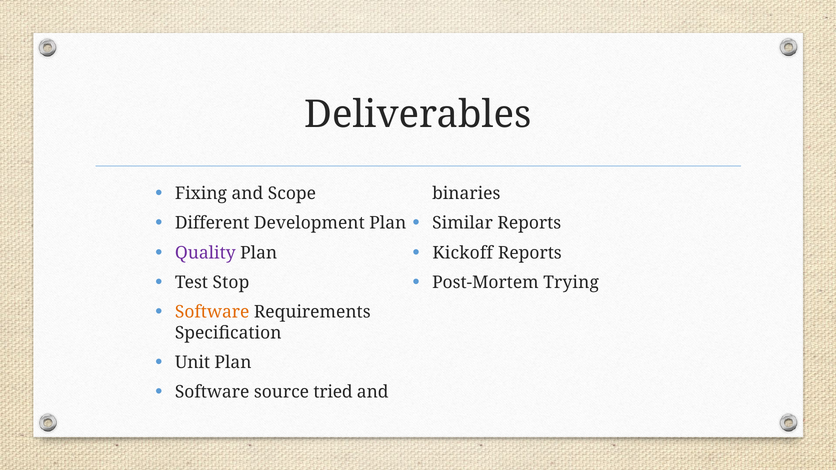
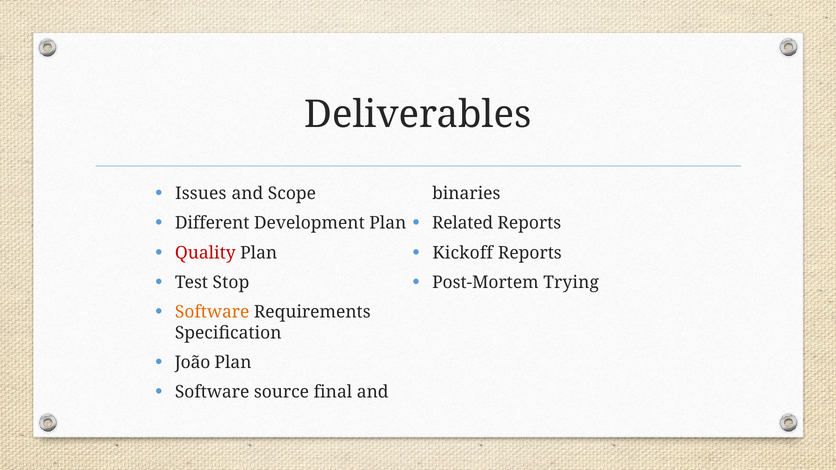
Fixing: Fixing -> Issues
Similar: Similar -> Related
Quality colour: purple -> red
Unit: Unit -> João
tried: tried -> final
